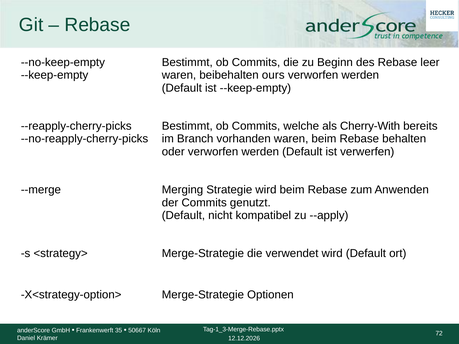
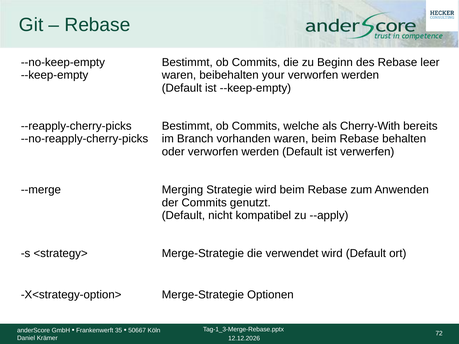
ours: ours -> your
